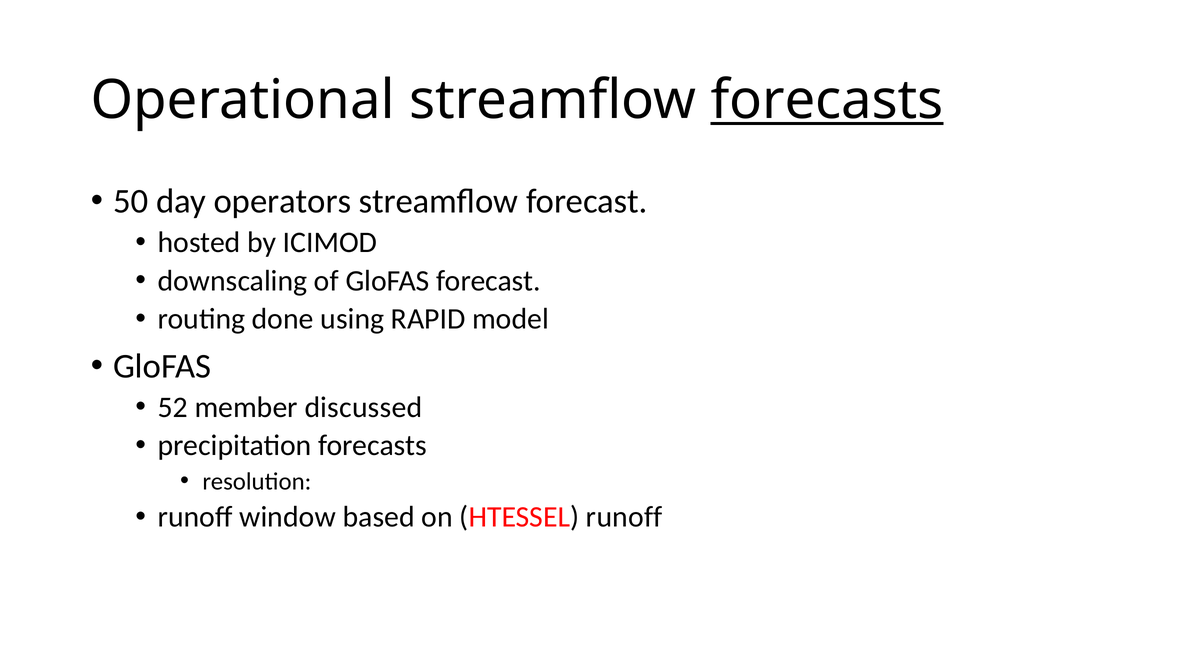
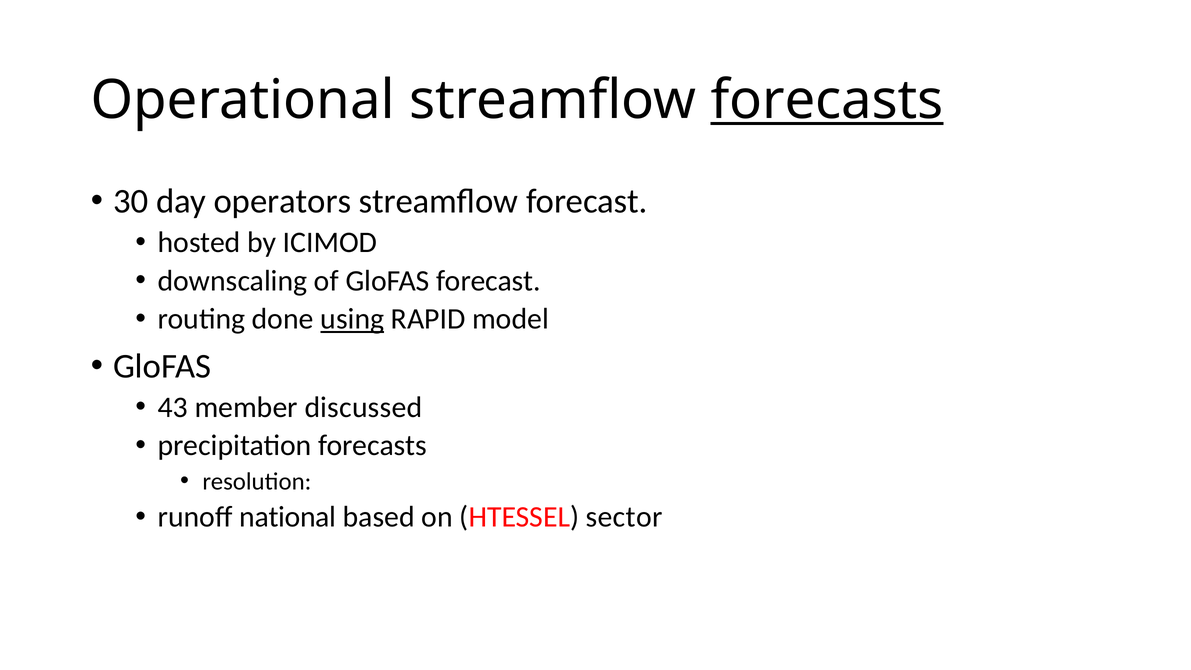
50: 50 -> 30
using underline: none -> present
52: 52 -> 43
window: window -> national
HTESSEL runoff: runoff -> sector
